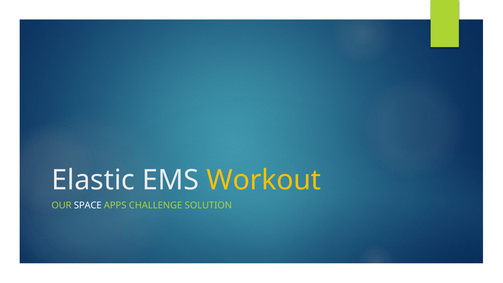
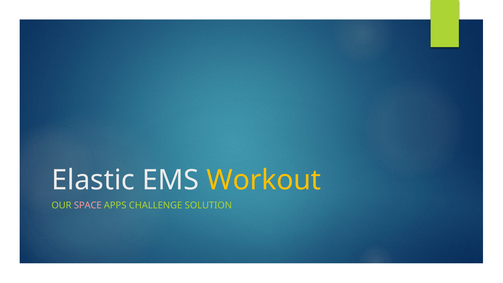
SPACE colour: white -> pink
